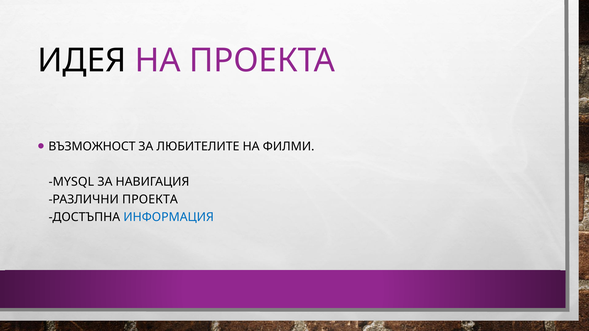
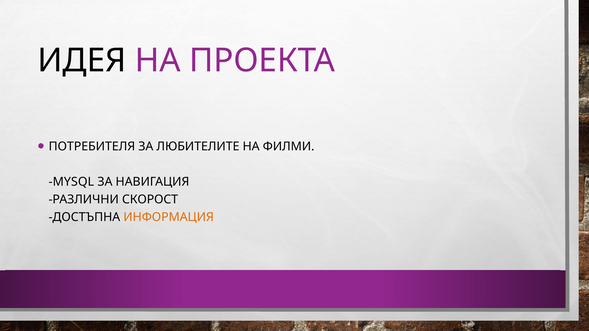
ВЪЗМОЖНОСТ: ВЪЗМОЖНОСТ -> ПОТРЕБИТЕЛЯ
РАЗЛИЧНИ ПРОЕКТА: ПРОЕКТА -> СКОРОСТ
ИНФОРМАЦИЯ colour: blue -> orange
